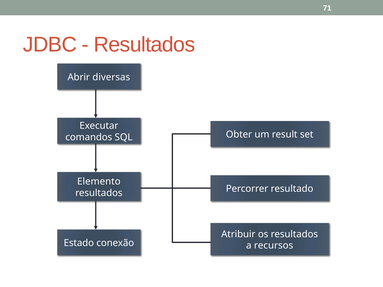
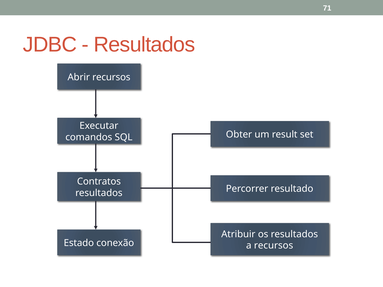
Abrir diversas: diversas -> recursos
Elemento: Elemento -> Contratos
